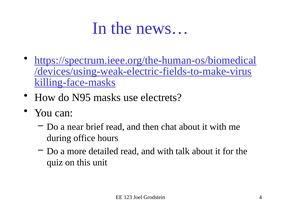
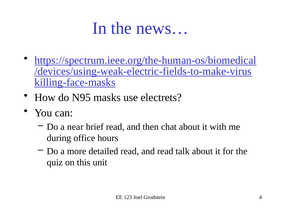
and with: with -> read
